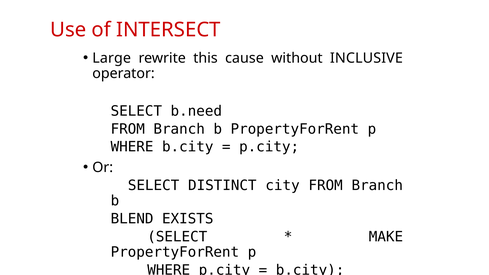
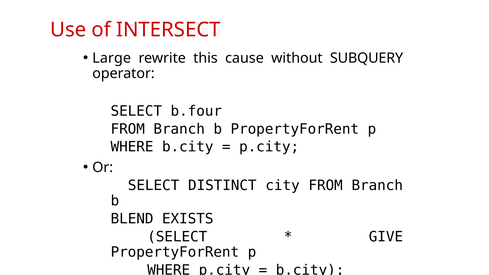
INCLUSIVE: INCLUSIVE -> SUBQUERY
b.need: b.need -> b.four
MAKE: MAKE -> GIVE
